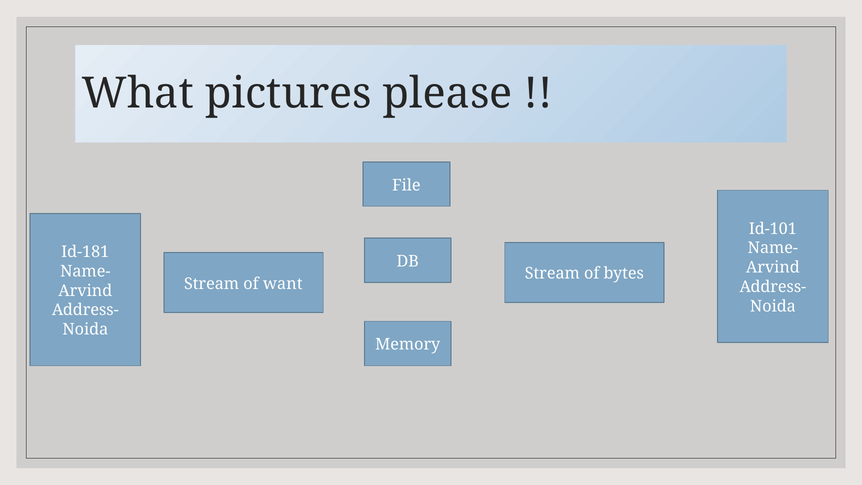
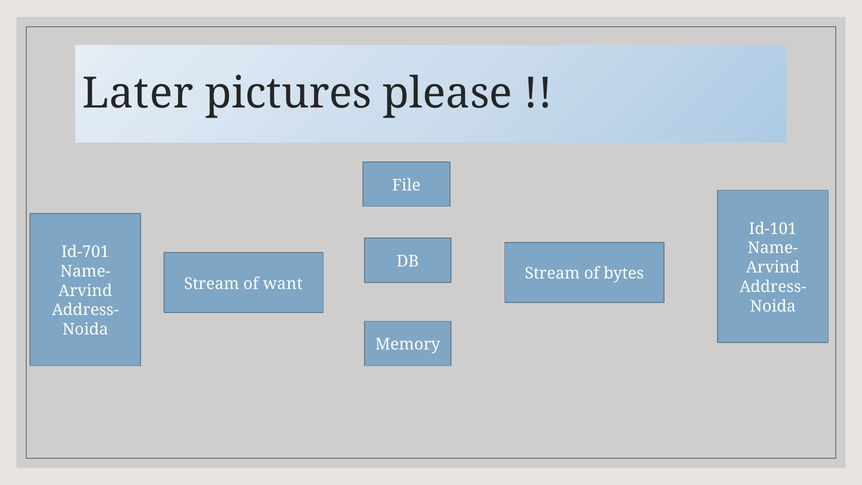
What: What -> Later
Id-181: Id-181 -> Id-701
